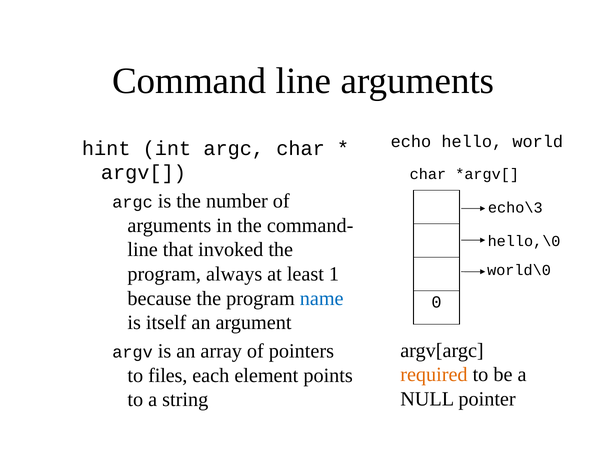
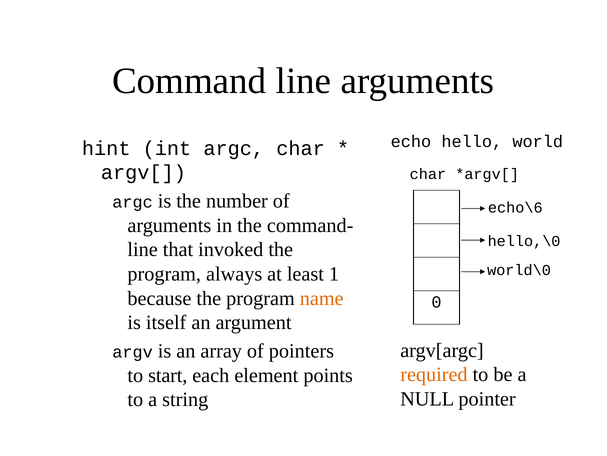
echo\3: echo\3 -> echo\6
name colour: blue -> orange
files: files -> start
